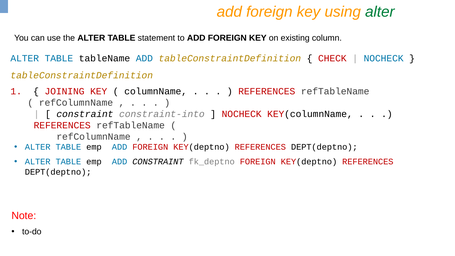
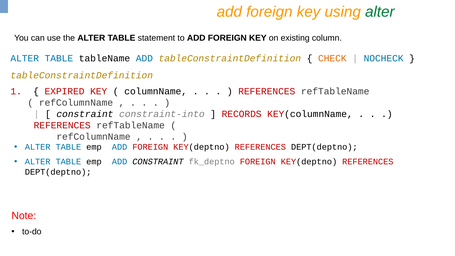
CHECK colour: red -> orange
JOINING: JOINING -> EXPIRED
NOCHECK at (242, 114): NOCHECK -> RECORDS
